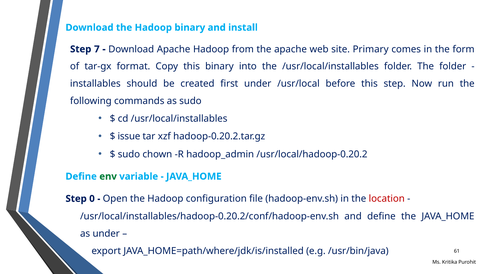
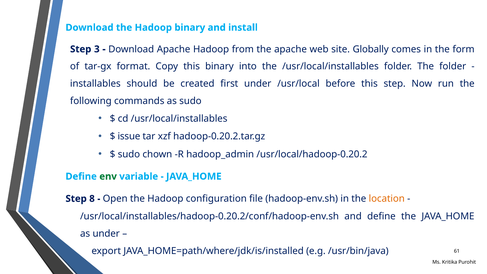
7: 7 -> 3
Primary: Primary -> Globally
0: 0 -> 8
location colour: red -> orange
